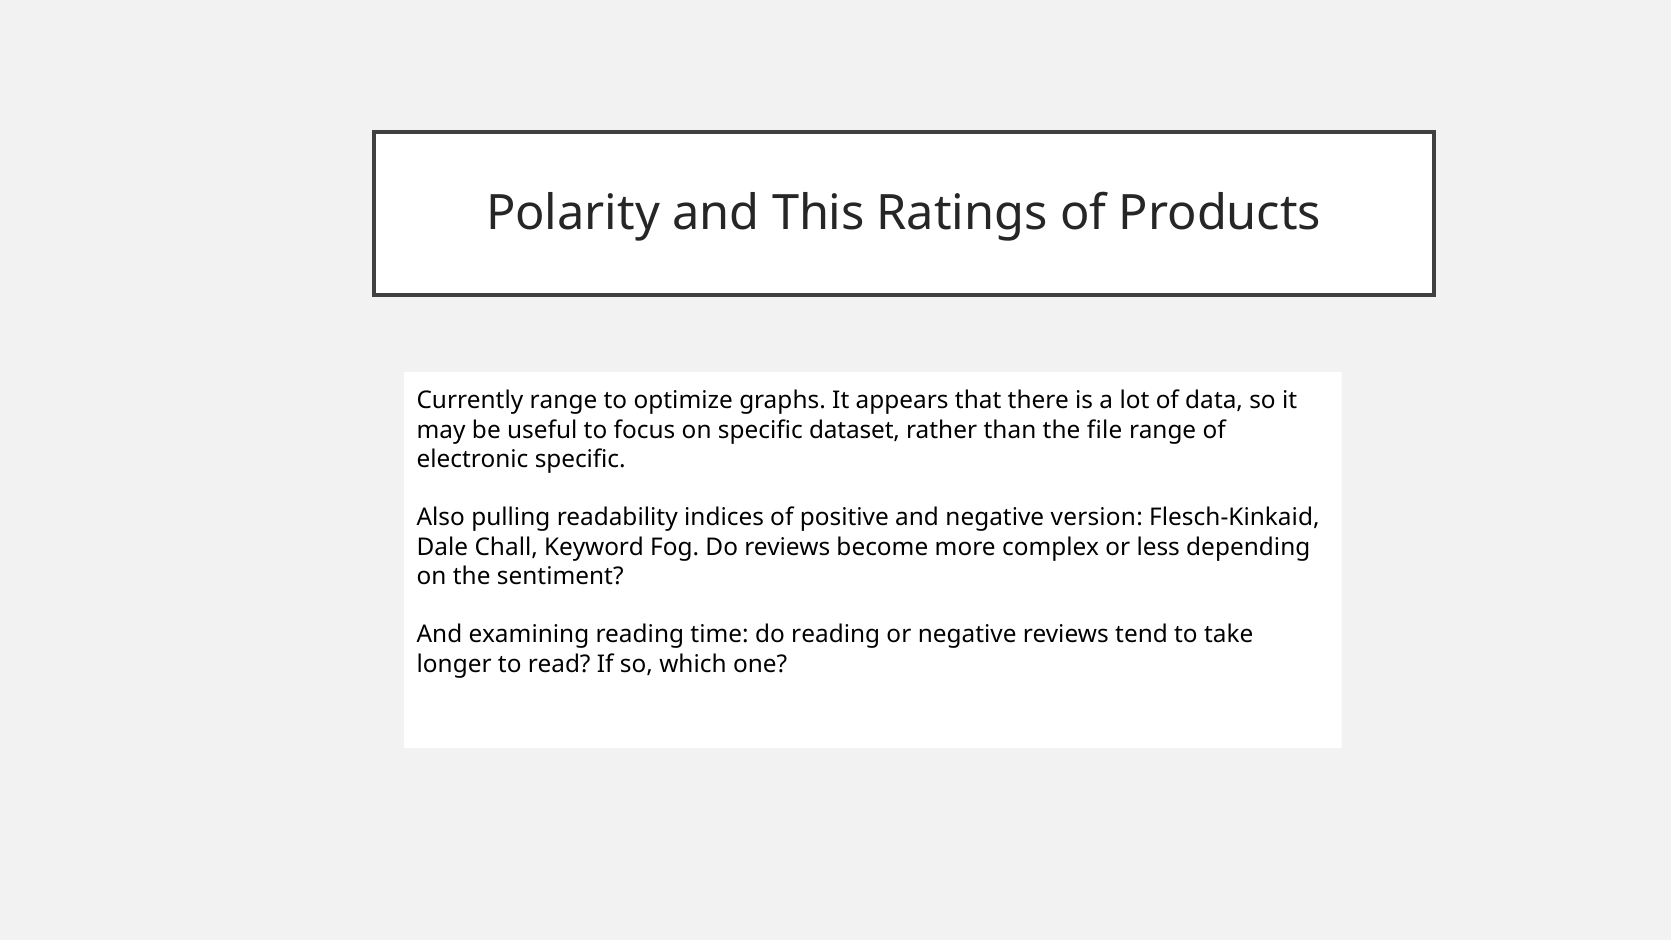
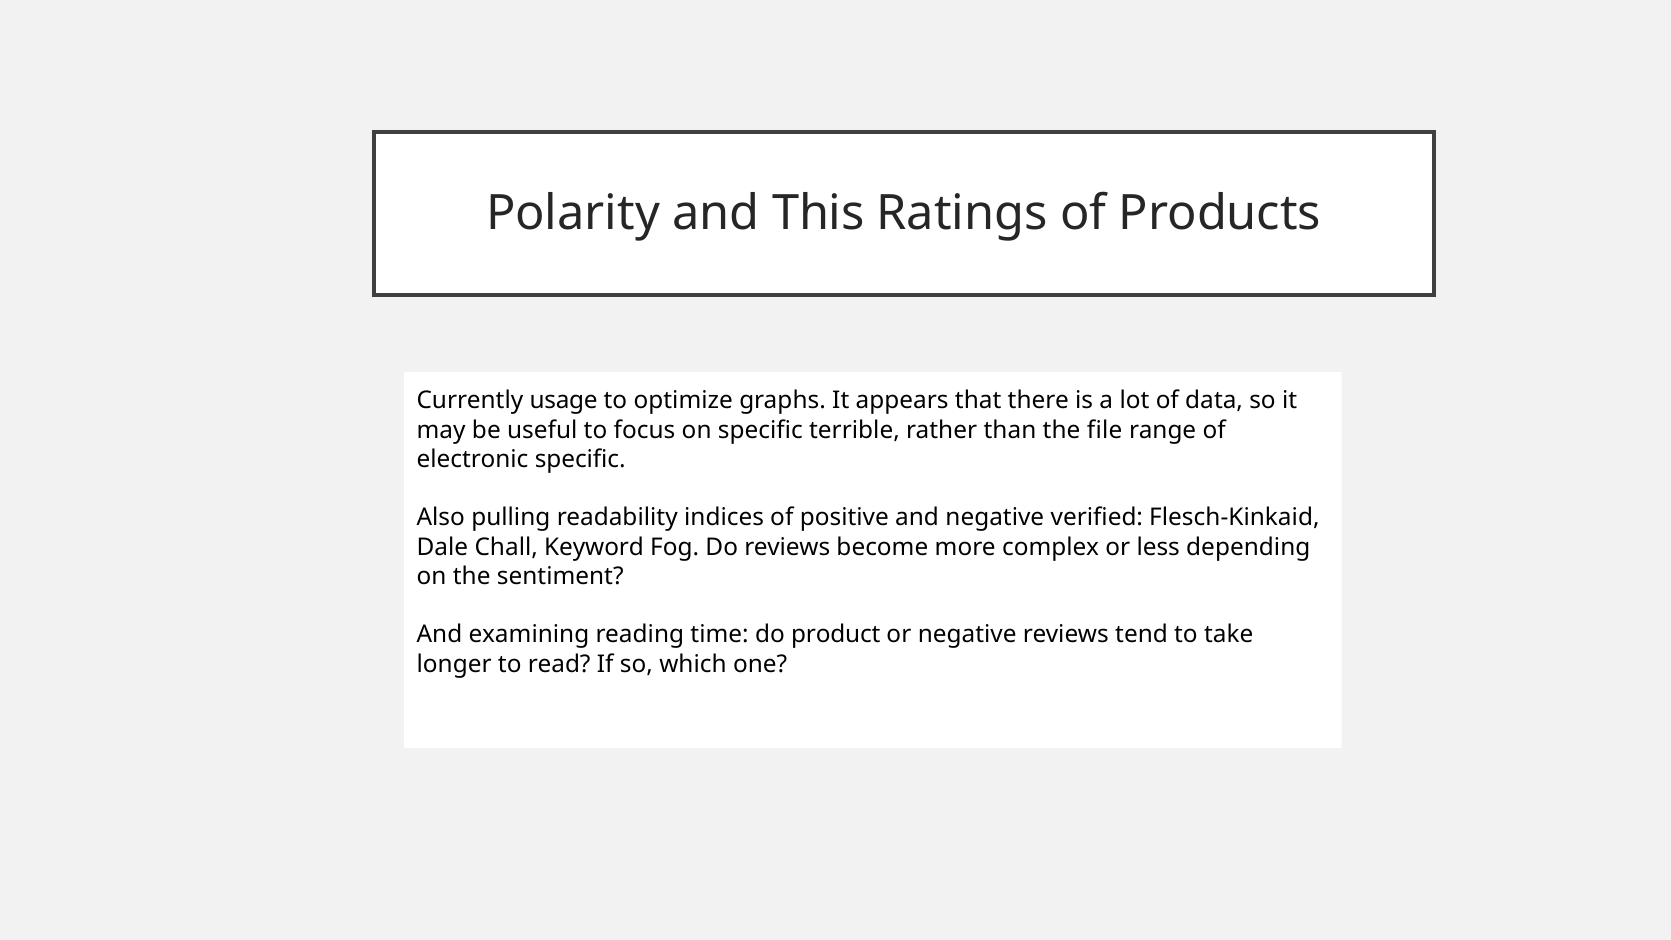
Currently range: range -> usage
dataset: dataset -> terrible
version: version -> verified
do reading: reading -> product
